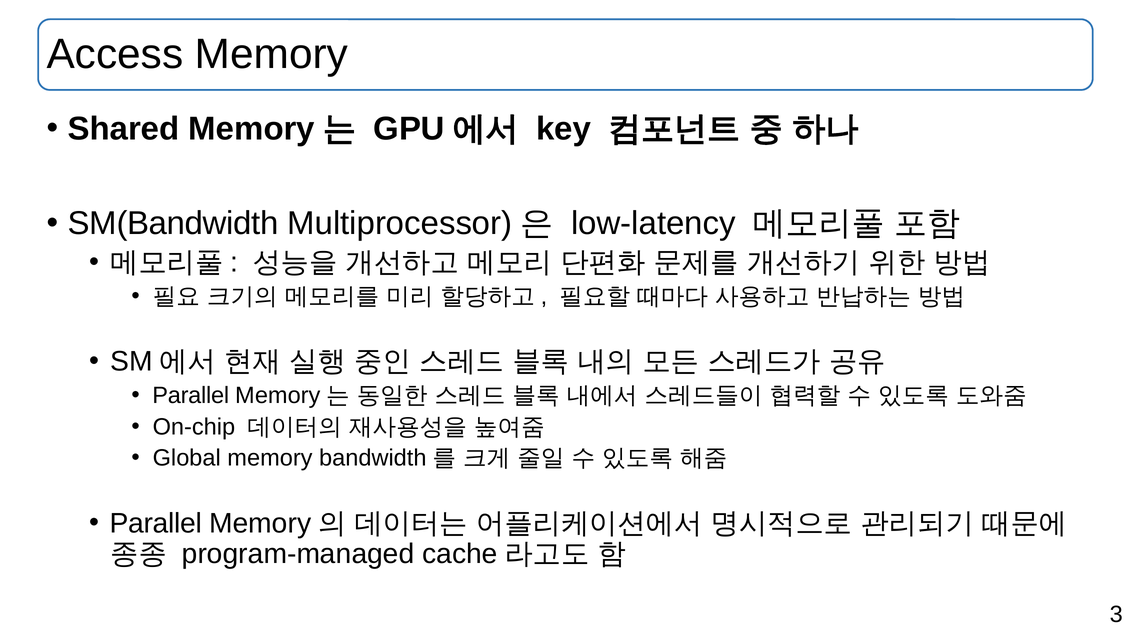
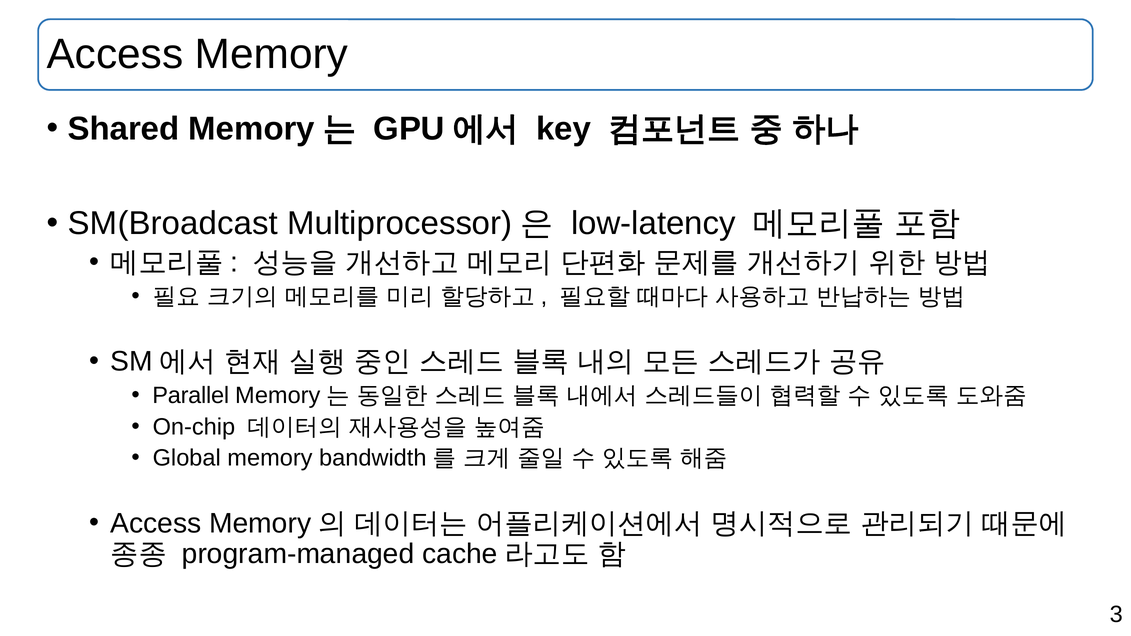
SM(Bandwidth: SM(Bandwidth -> SM(Broadcast
Parallel at (156, 523): Parallel -> Access
